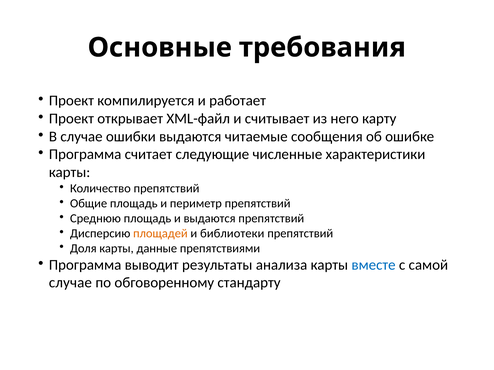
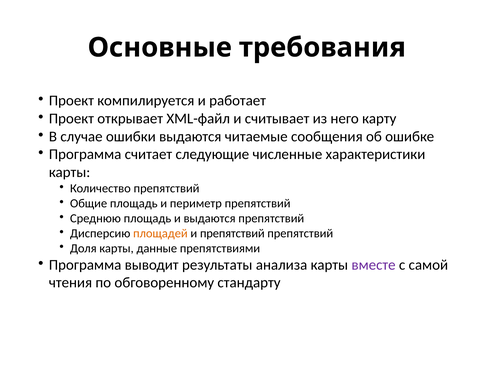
и библиотеки: библиотеки -> препятствий
вместе colour: blue -> purple
случае at (70, 283): случае -> чтения
